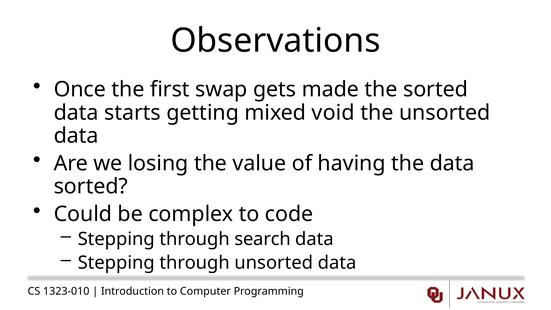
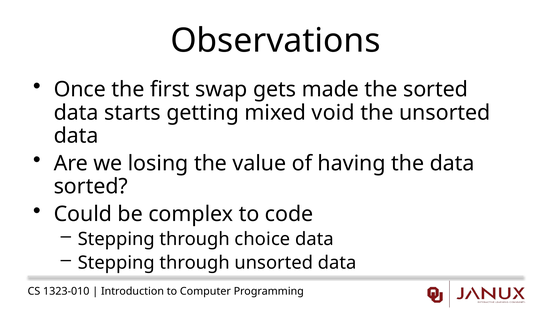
search: search -> choice
